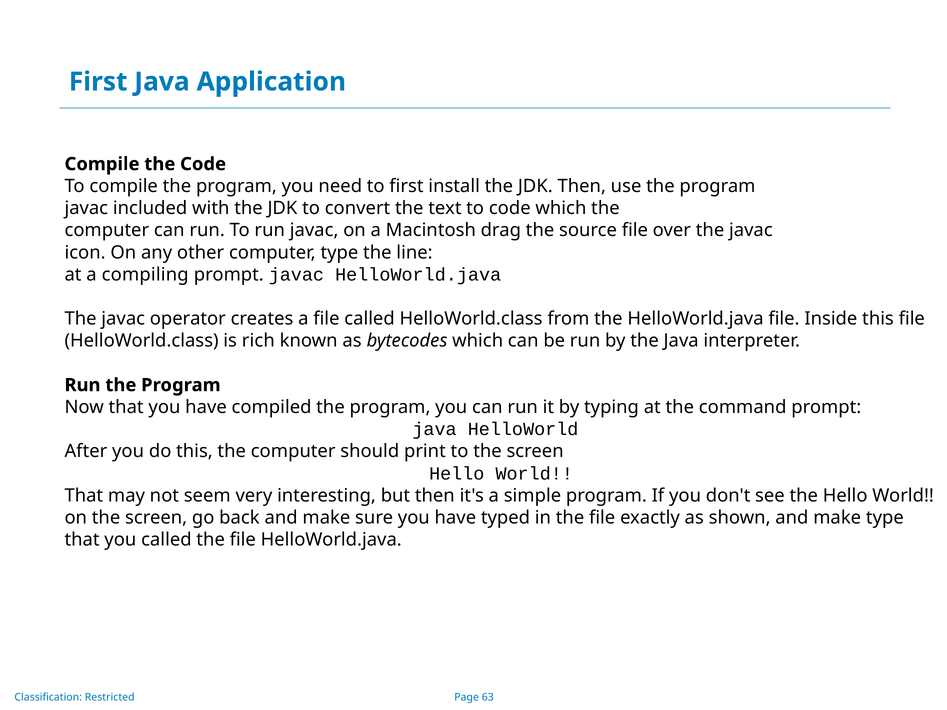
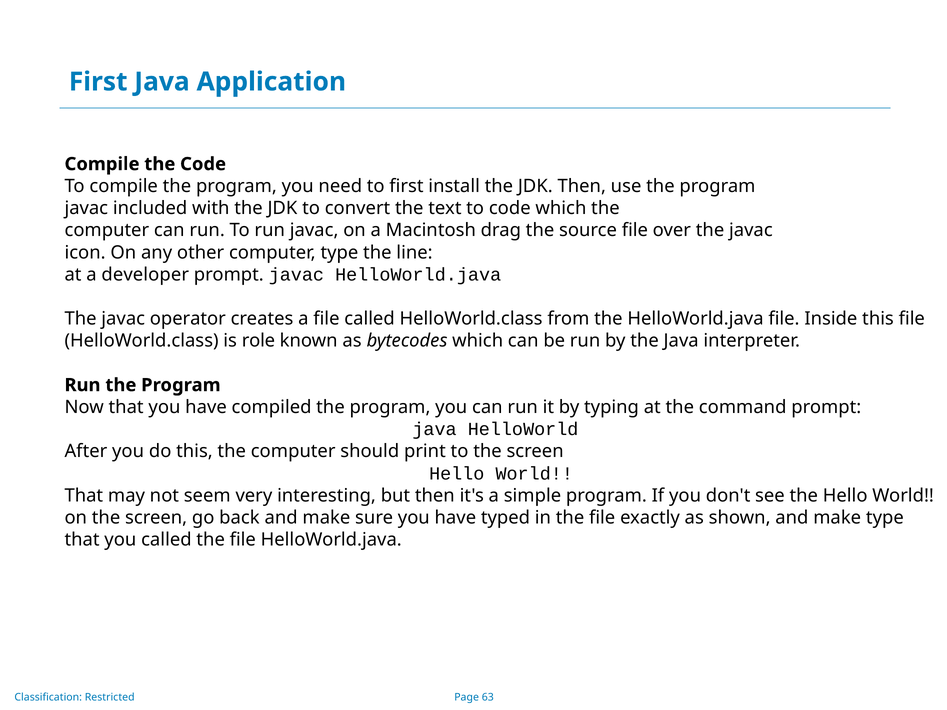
compiling: compiling -> developer
rich: rich -> role
